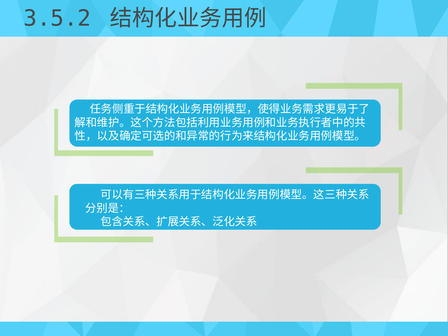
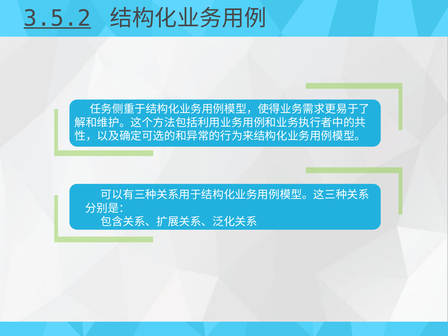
3.5.2 underline: none -> present
